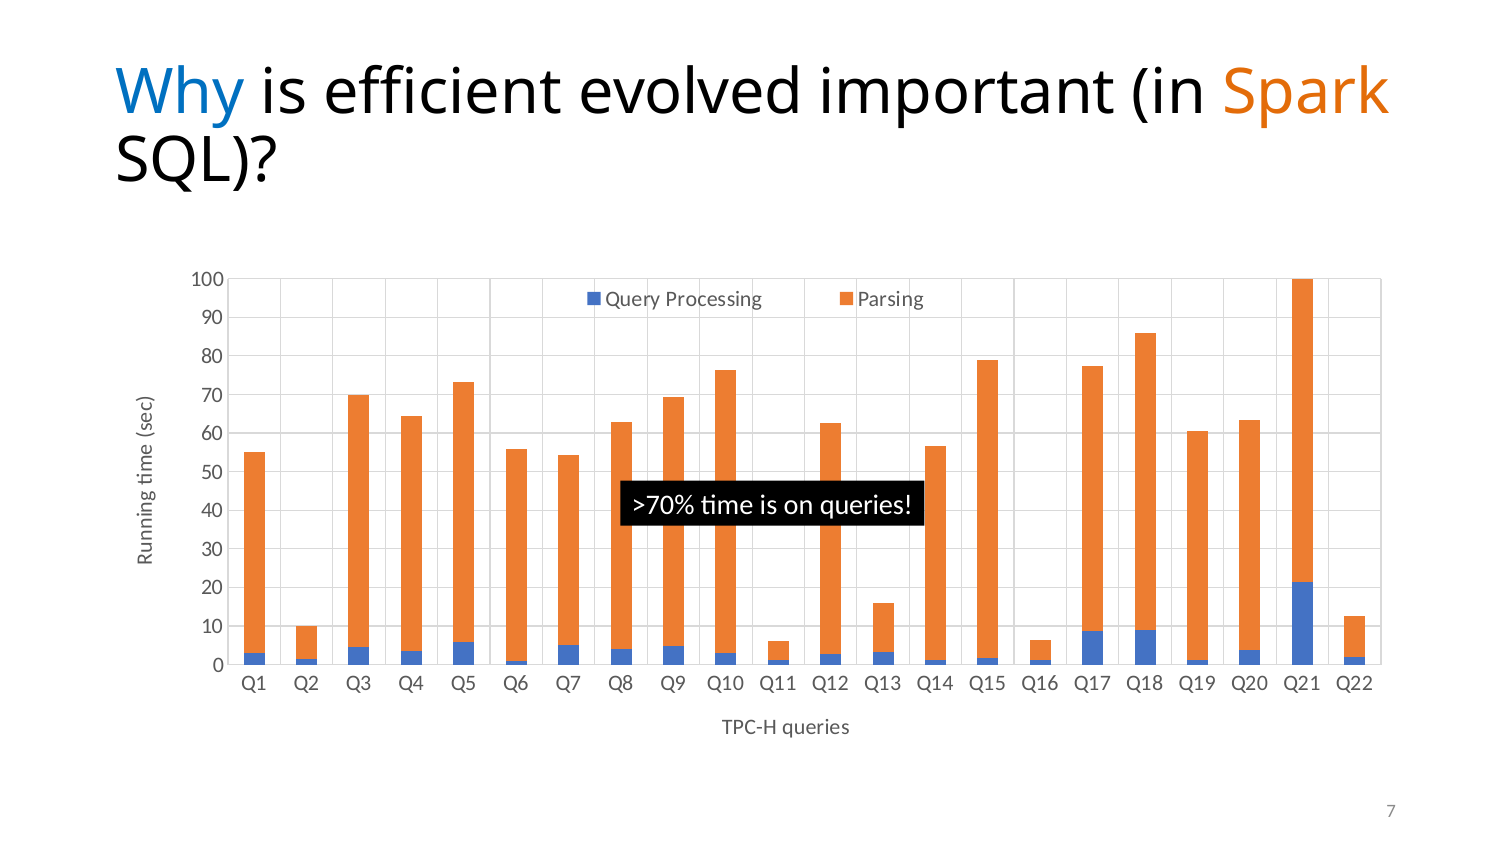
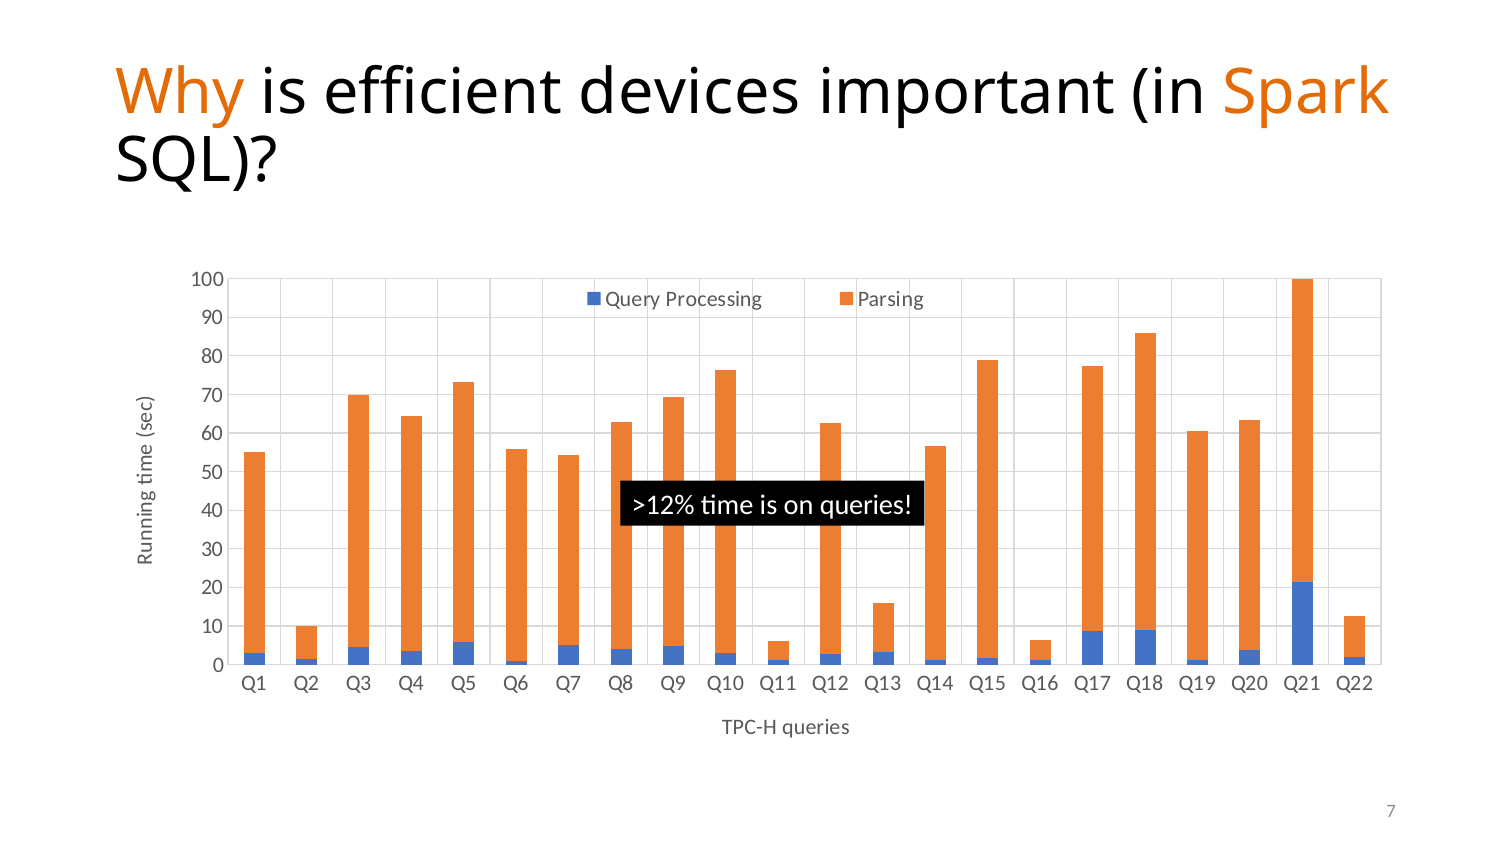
Why colour: blue -> orange
evolved: evolved -> devices
>70%: >70% -> >12%
